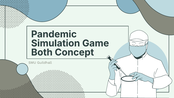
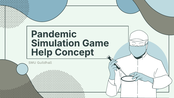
Both: Both -> Help
